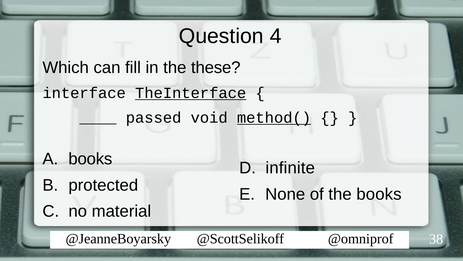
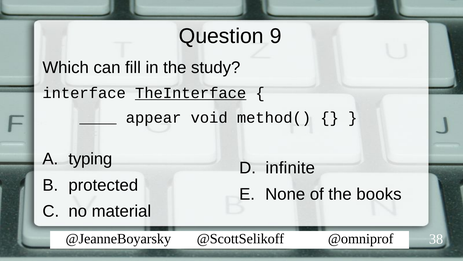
4: 4 -> 9
these: these -> study
passed: passed -> appear
method( underline: present -> none
books at (90, 159): books -> typing
